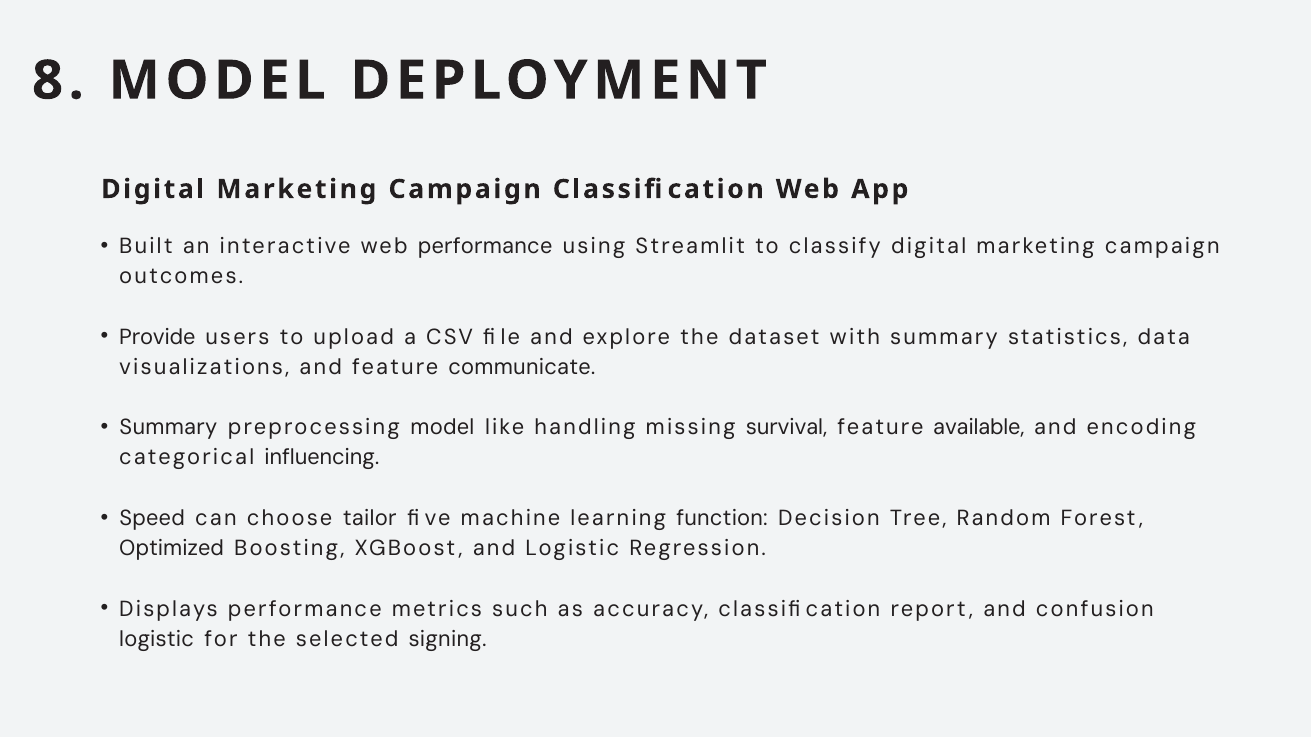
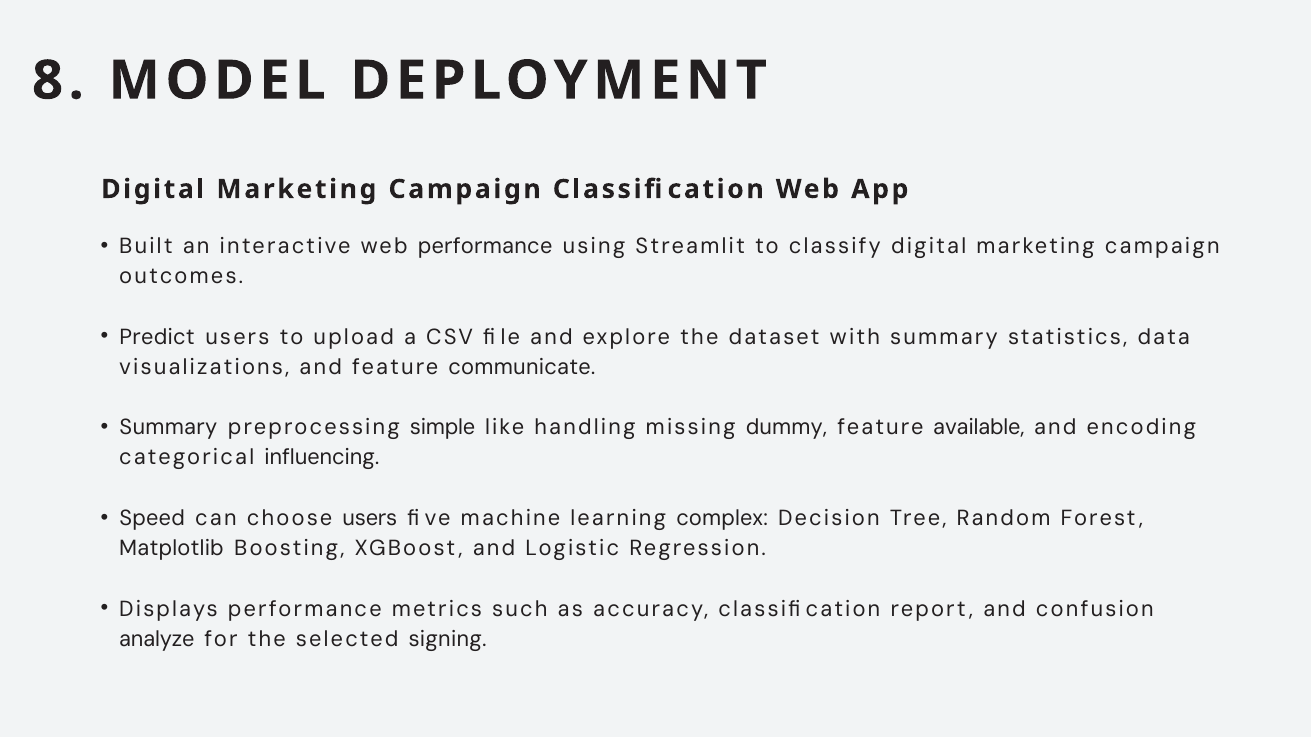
Provide: Provide -> Predict
preprocessing model: model -> simple
survival: survival -> dummy
choose tailor: tailor -> users
function: function -> complex
Optimized: Optimized -> Matplotlib
logistic at (157, 640): logistic -> analyze
